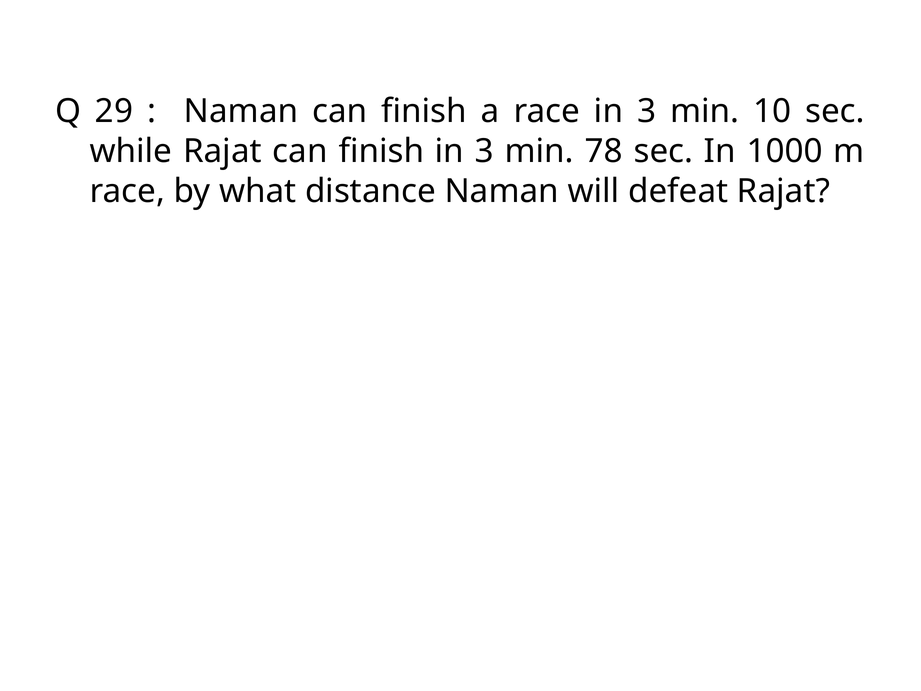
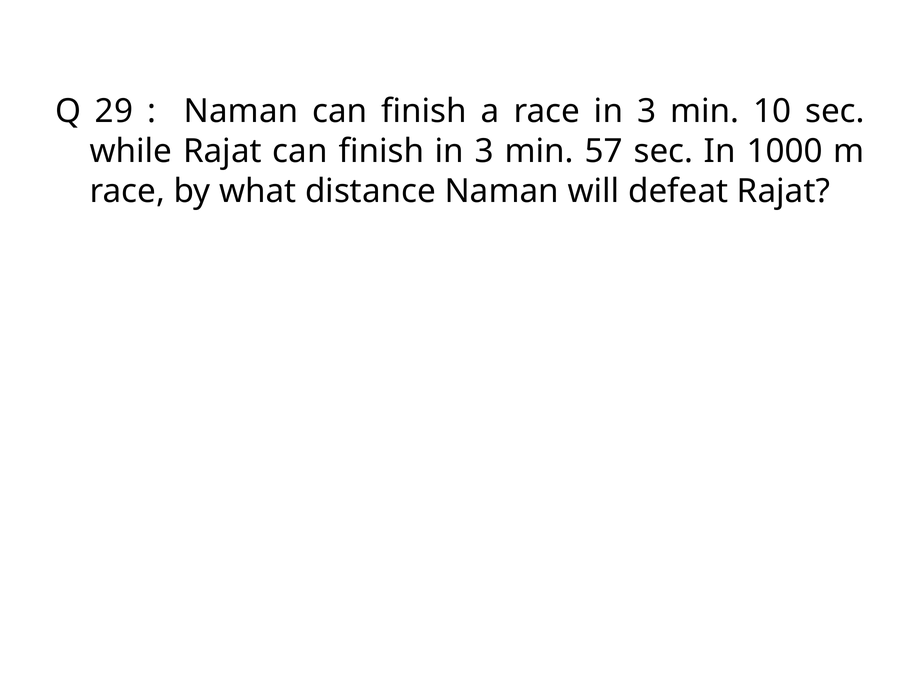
78: 78 -> 57
